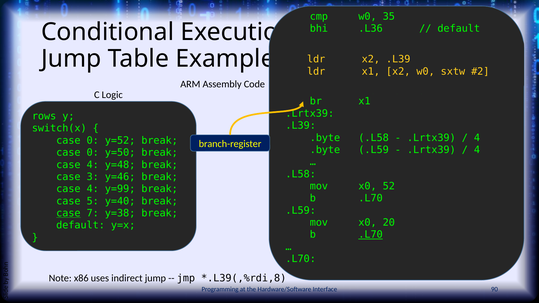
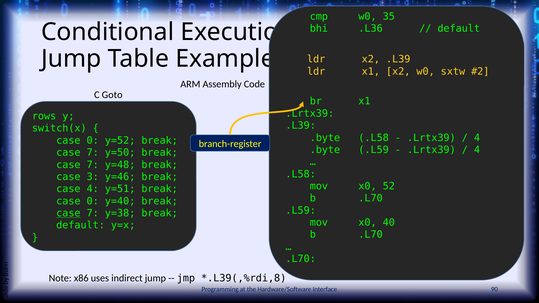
Logic: Logic -> Goto
0 at (93, 153): 0 -> 7
4 at (93, 165): 4 -> 7
y=99: y=99 -> y=51
5 at (93, 201): 5 -> 0
20: 20 -> 40
.L70 at (371, 235) underline: present -> none
